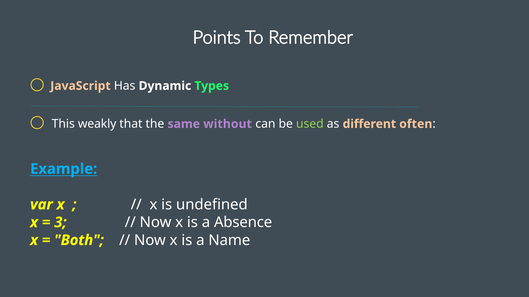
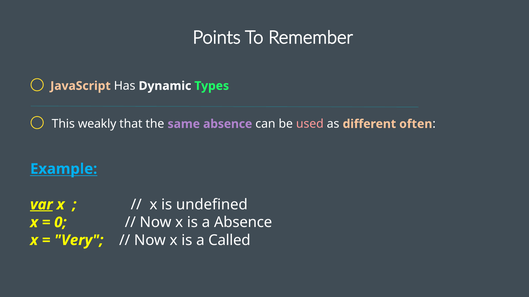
same without: without -> absence
used colour: light green -> pink
var underline: none -> present
3: 3 -> 0
Both: Both -> Very
Name: Name -> Called
